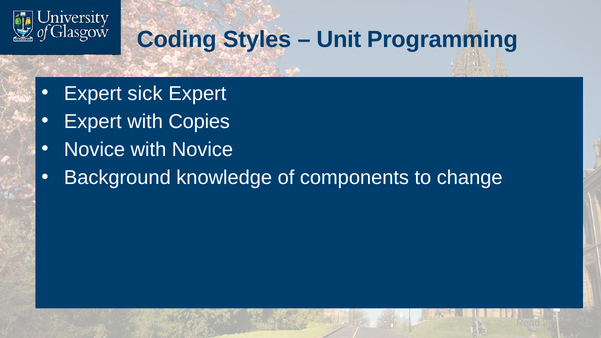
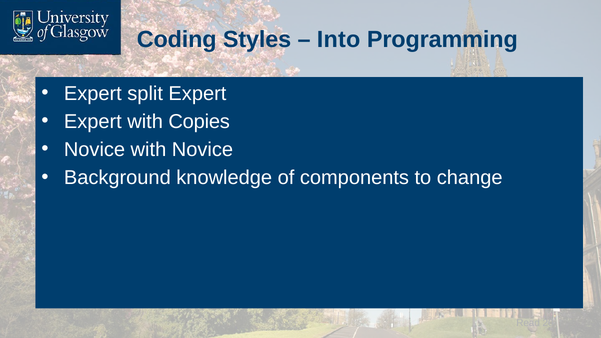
Unit: Unit -> Into
sick: sick -> split
